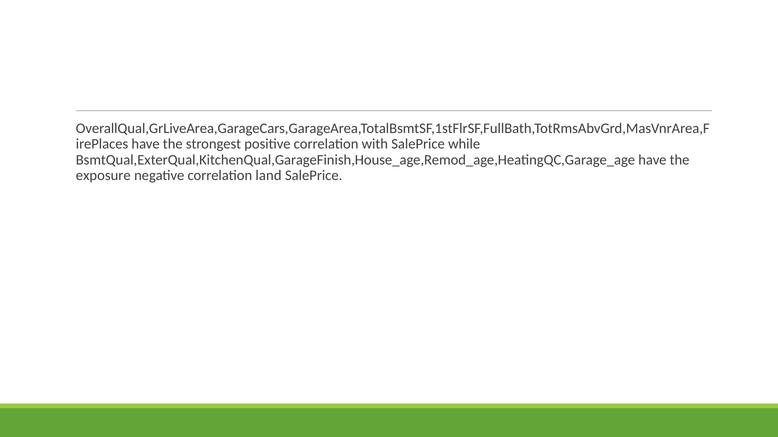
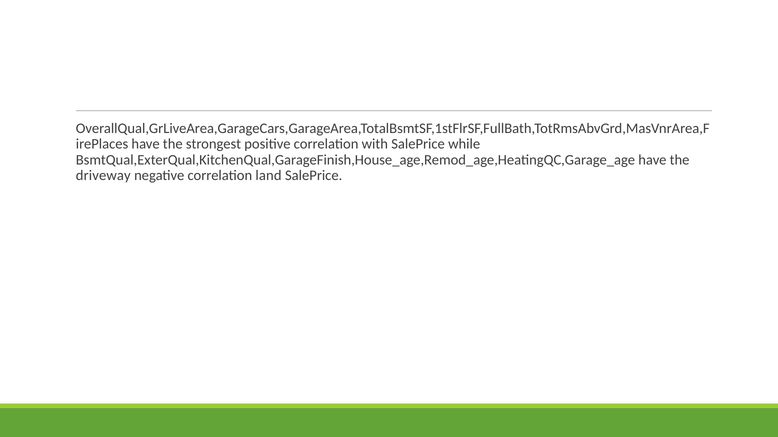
exposure: exposure -> driveway
